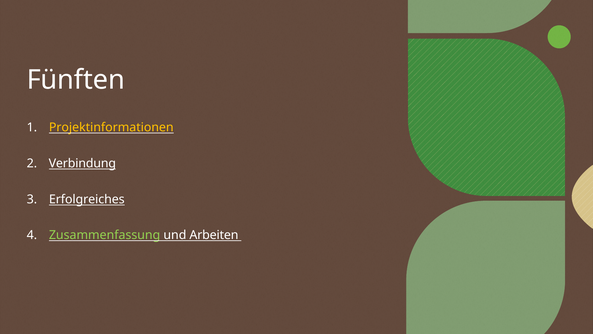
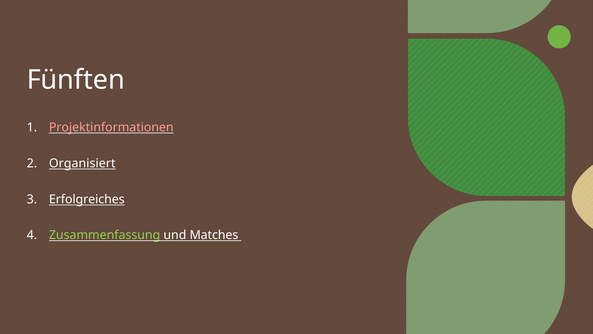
Projektinformationen colour: yellow -> pink
Verbindung: Verbindung -> Organisiert
Arbeiten: Arbeiten -> Matches
